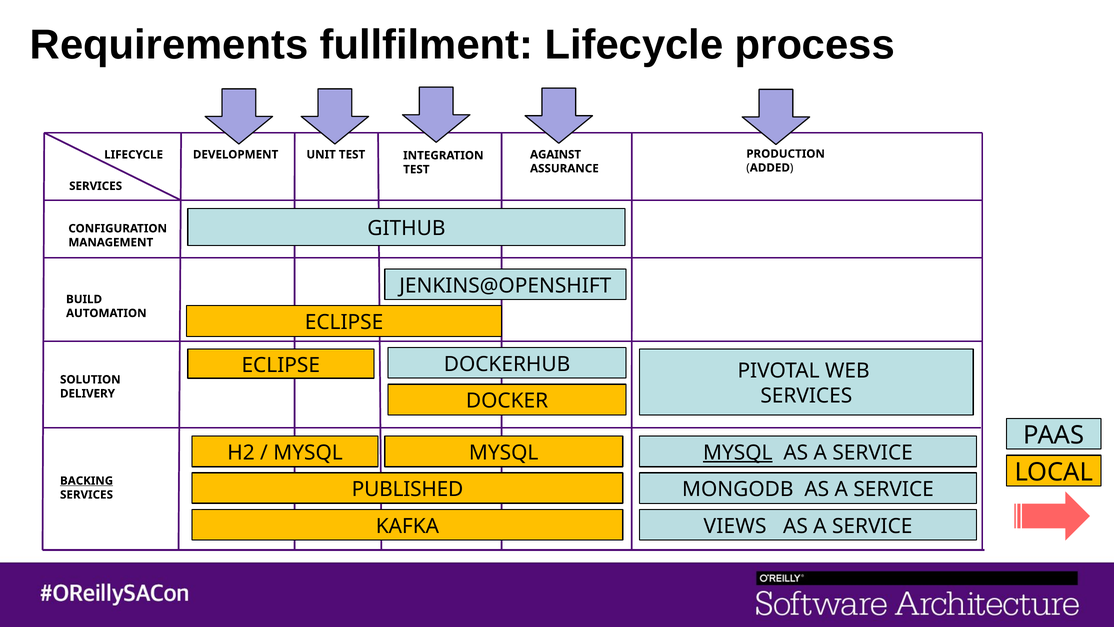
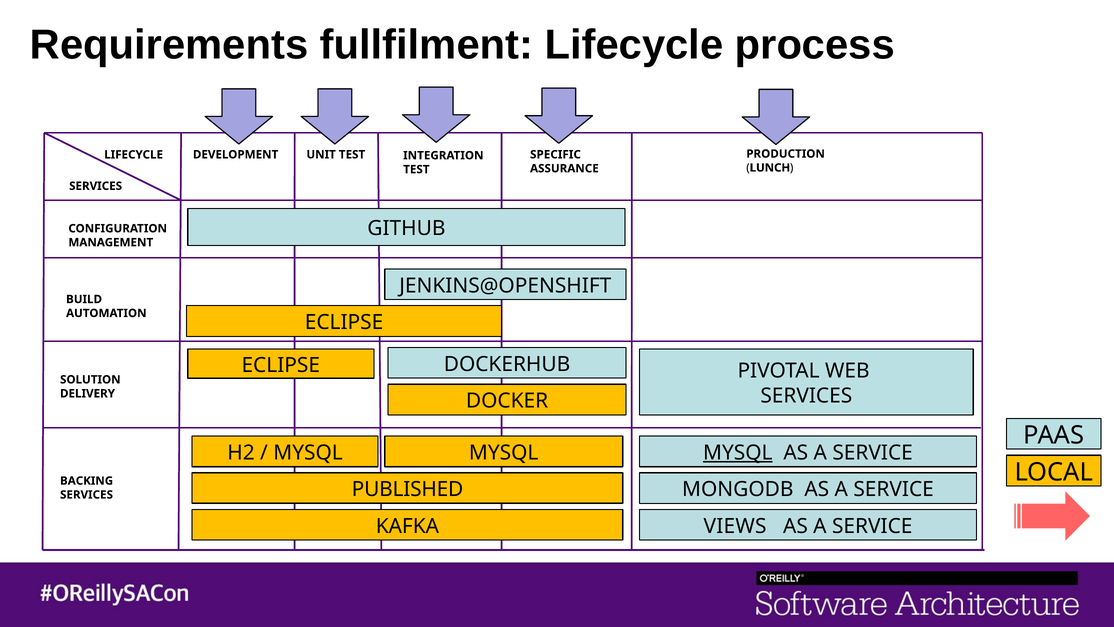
AGAINST: AGAINST -> SPECIFIC
ADDED: ADDED -> LUNCH
BACKING underline: present -> none
